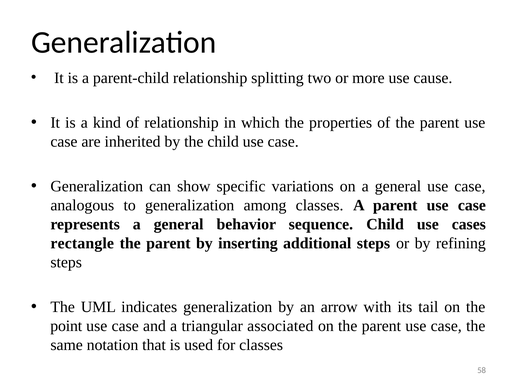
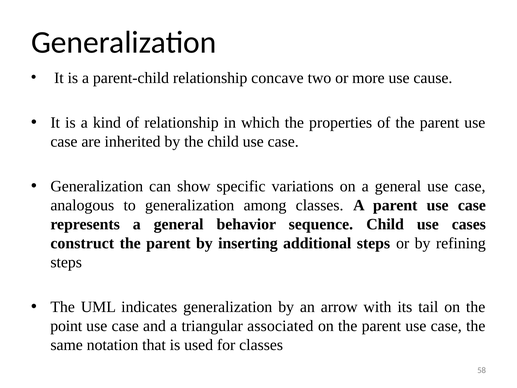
splitting: splitting -> concave
rectangle: rectangle -> construct
